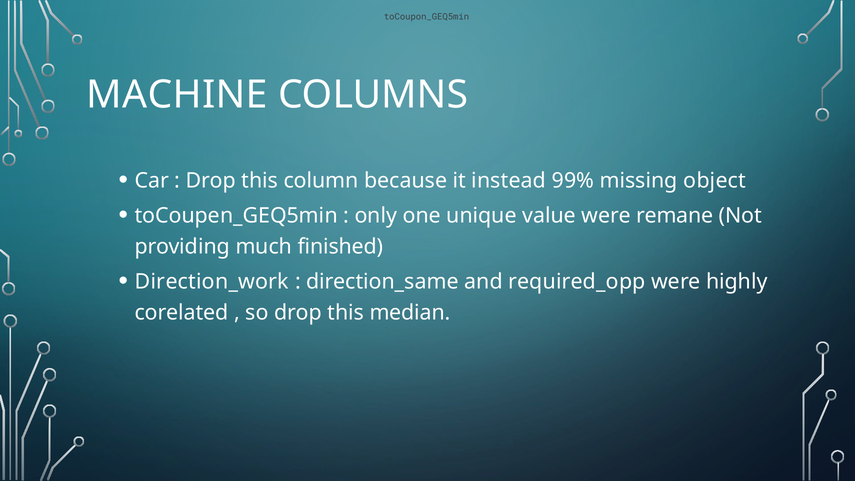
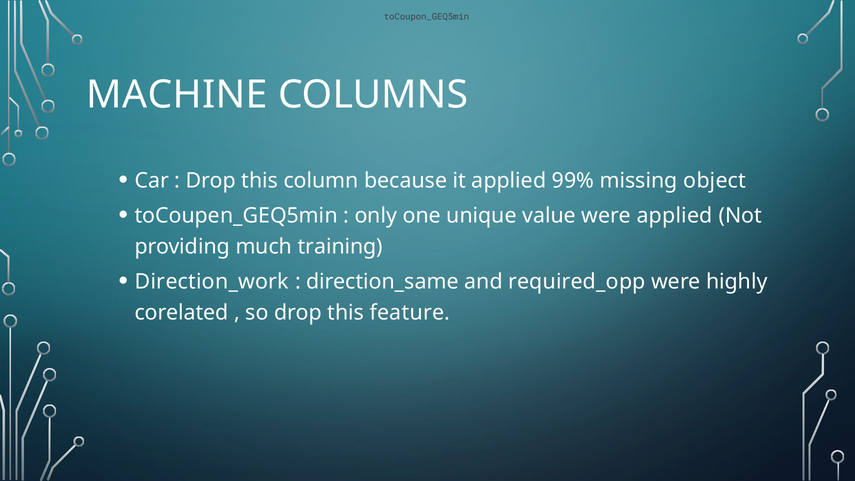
it instead: instead -> applied
were remane: remane -> applied
finished: finished -> training
median: median -> feature
